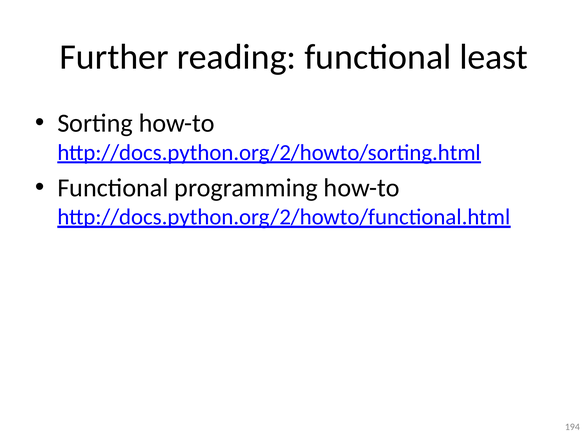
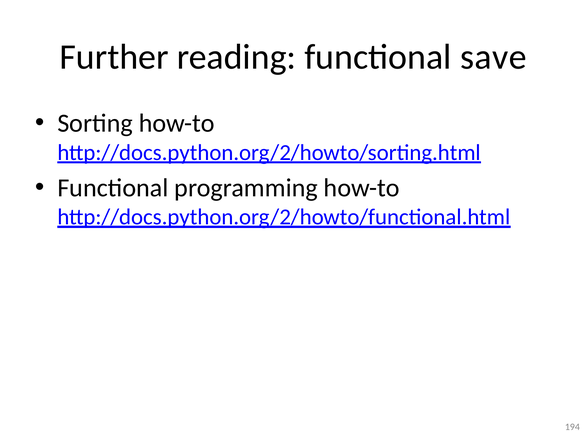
least: least -> save
